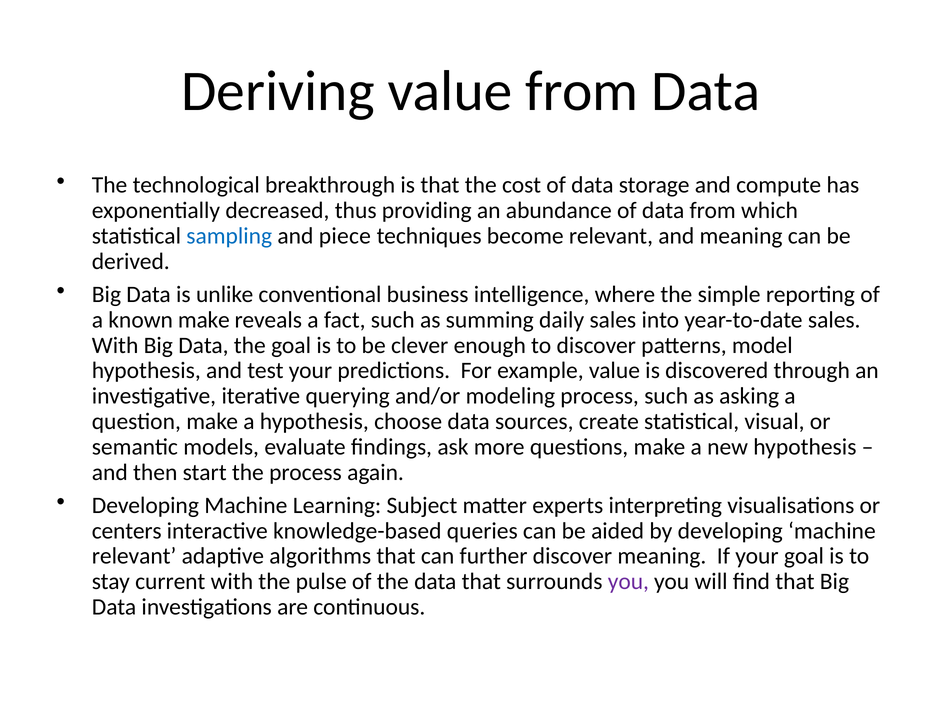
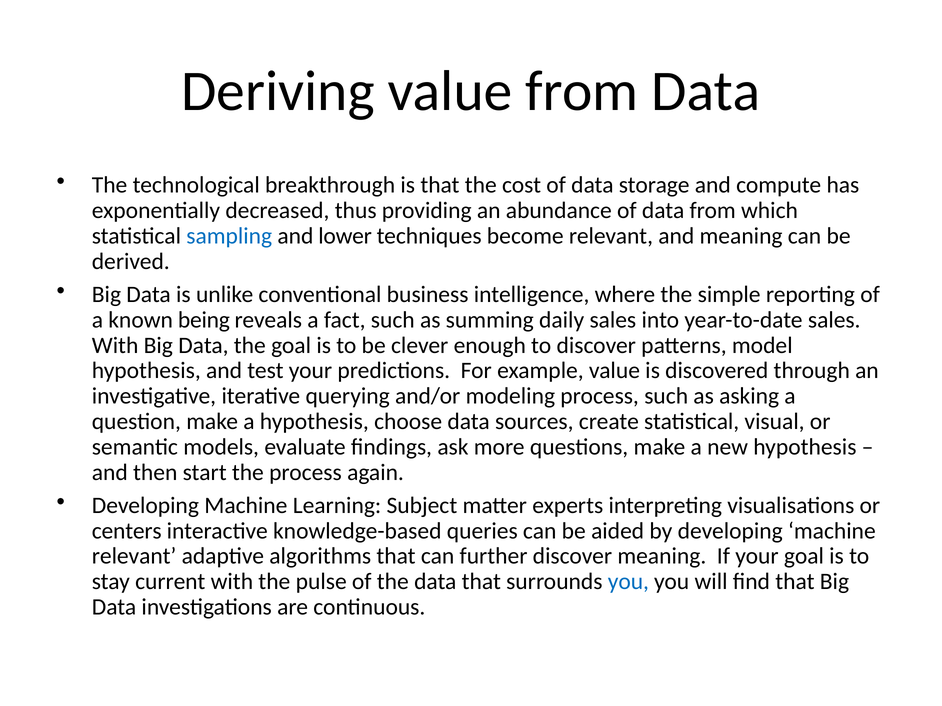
piece: piece -> lower
known make: make -> being
you at (628, 582) colour: purple -> blue
